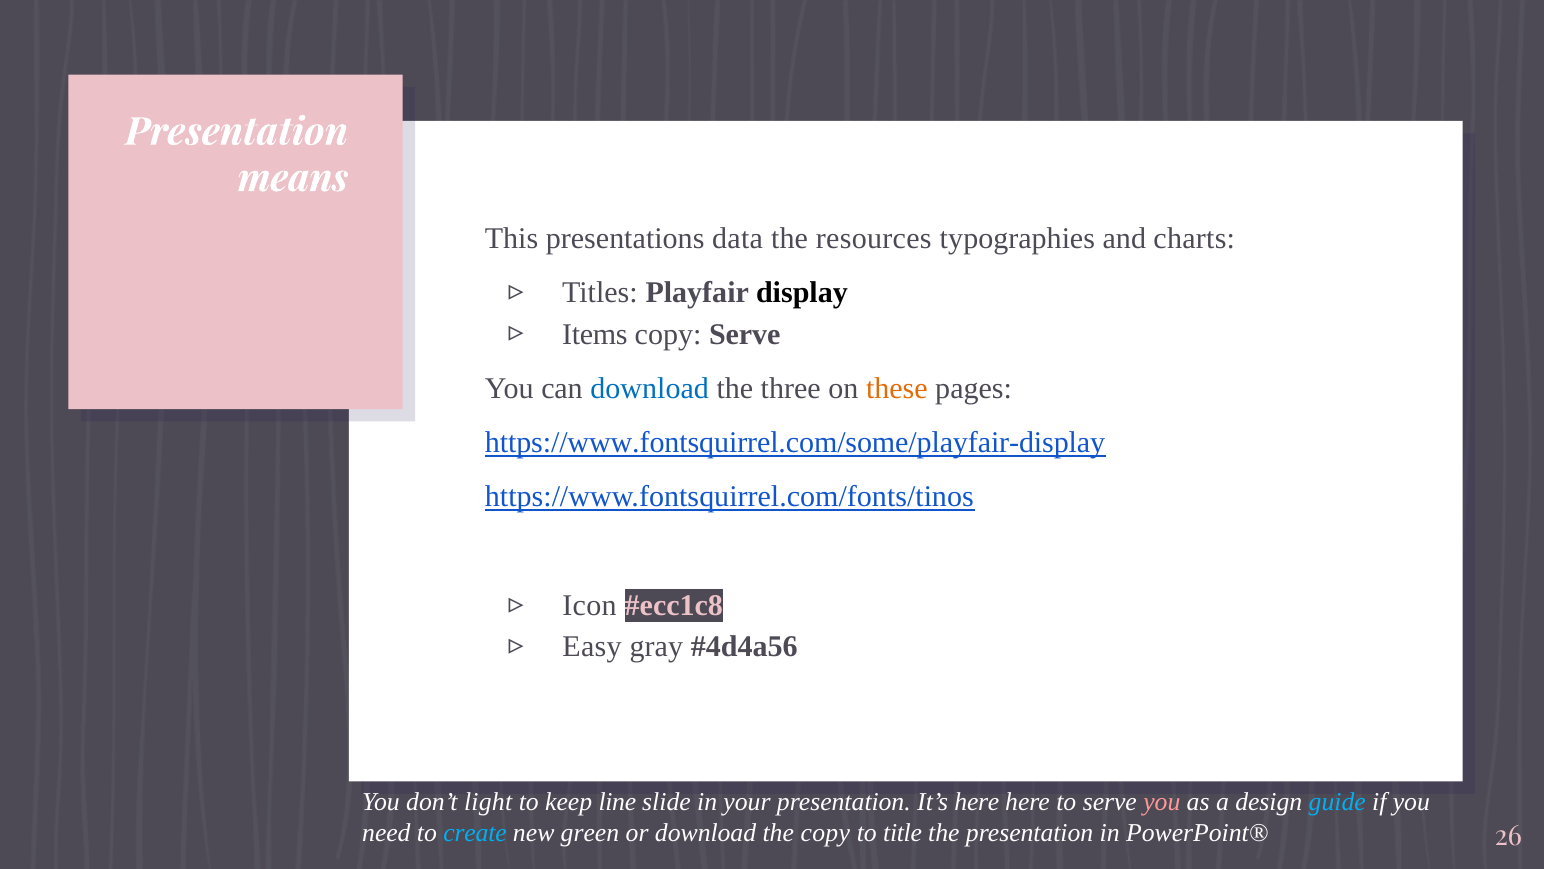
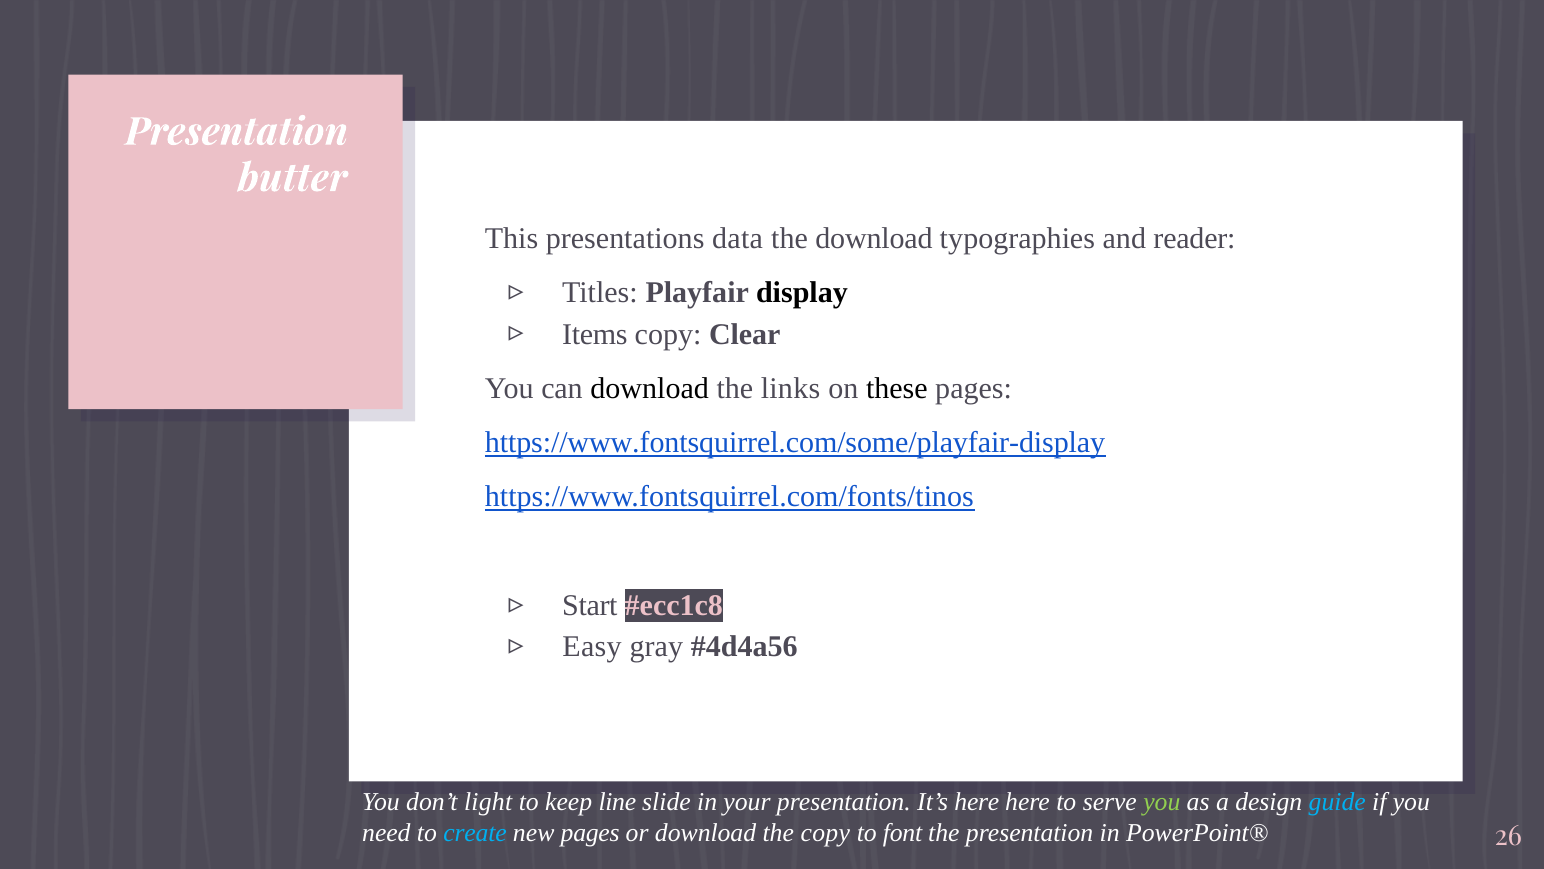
means: means -> butter
the resources: resources -> download
charts: charts -> reader
copy Serve: Serve -> Clear
download at (650, 388) colour: blue -> black
three: three -> links
these colour: orange -> black
Icon: Icon -> Start
you at (1162, 801) colour: pink -> light green
new green: green -> pages
title: title -> font
